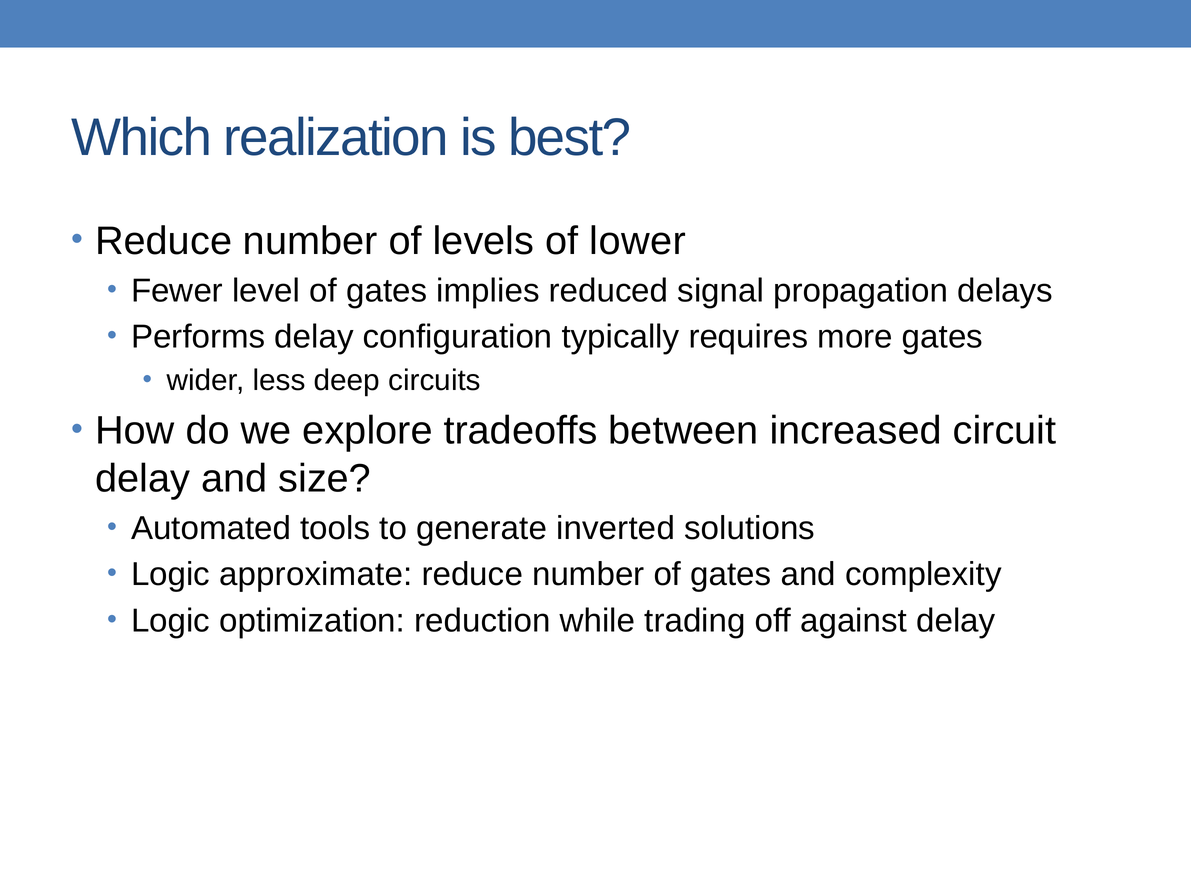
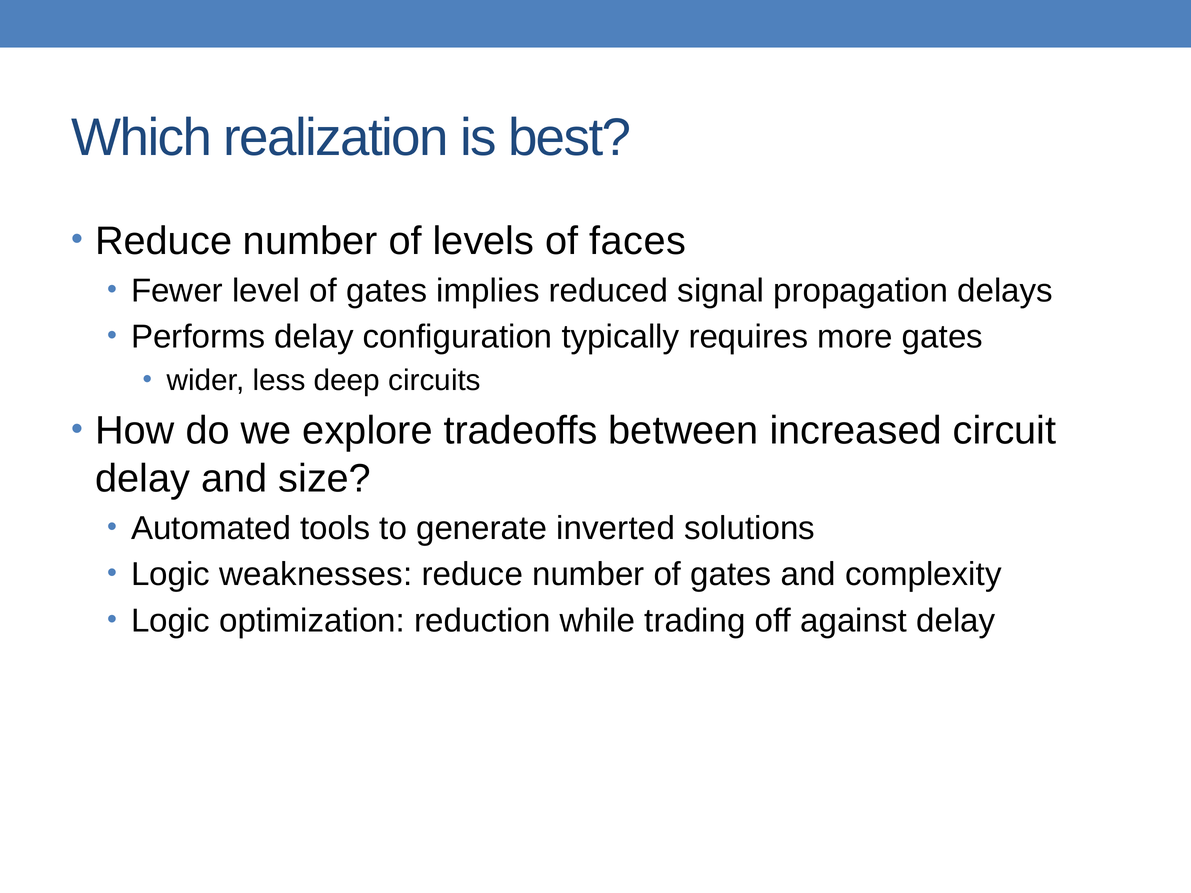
lower: lower -> faces
approximate: approximate -> weaknesses
